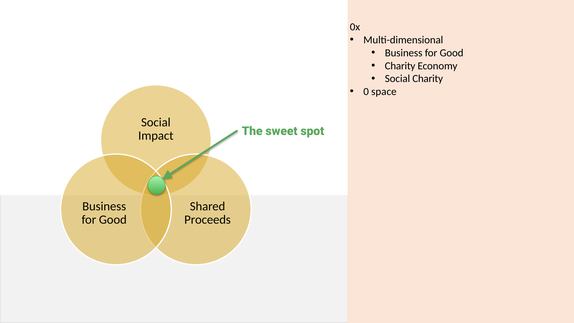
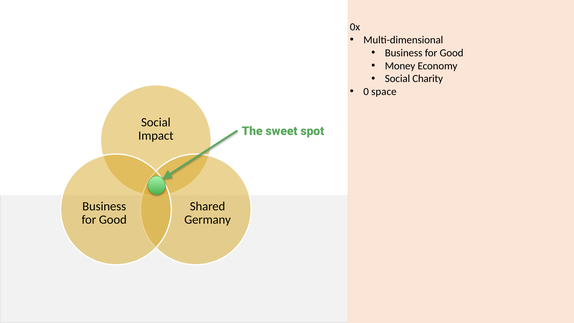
Charity at (400, 66): Charity -> Money
Proceeds: Proceeds -> Germany
